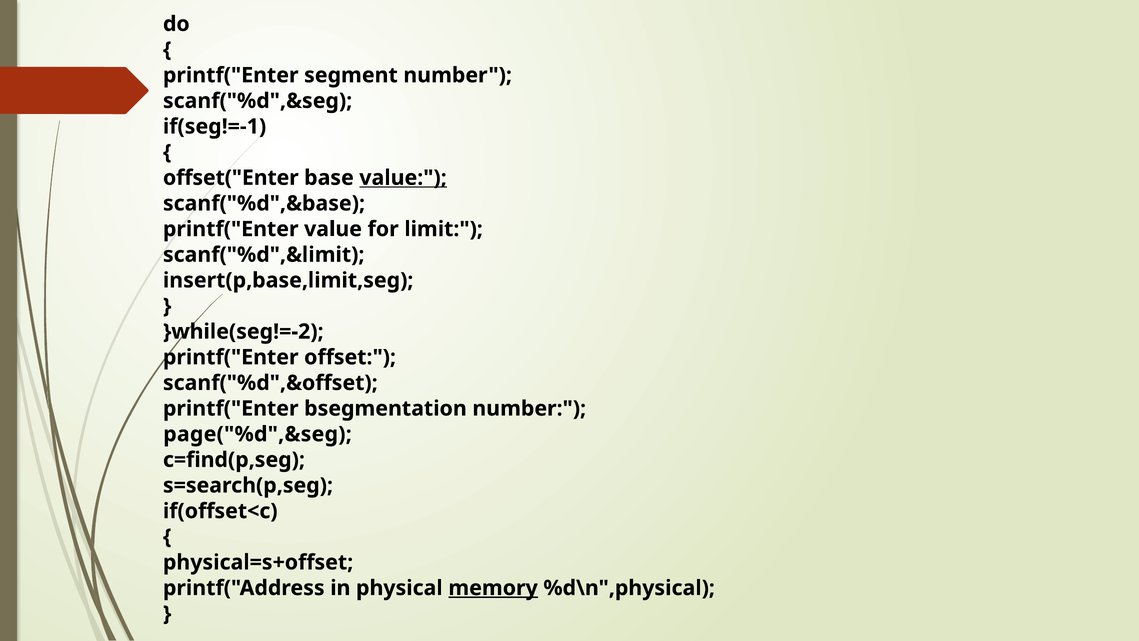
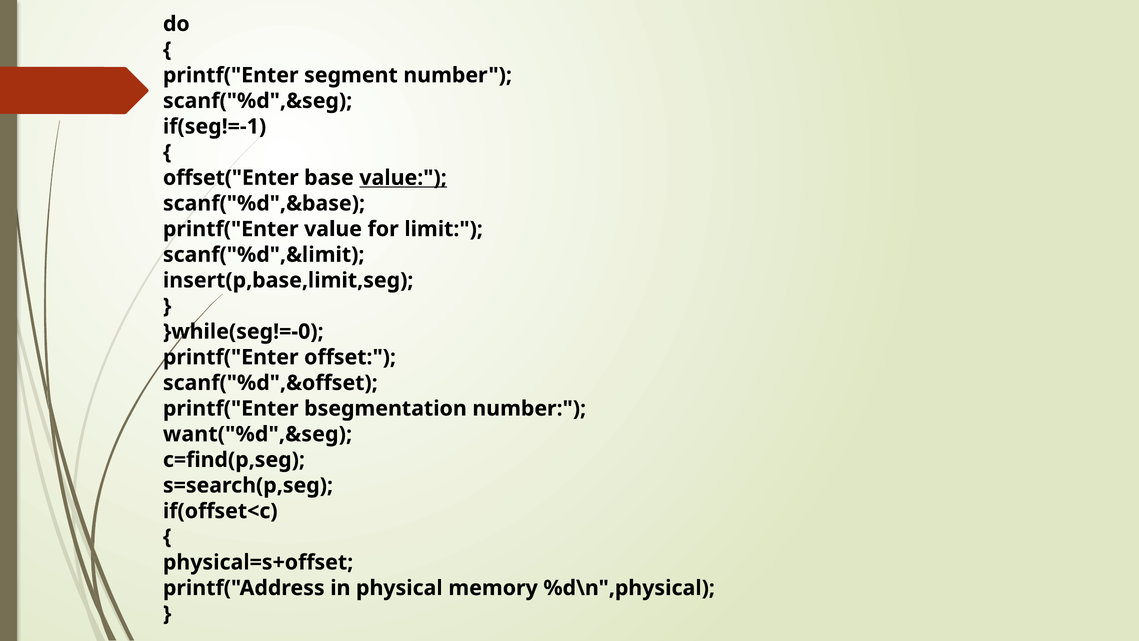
}while(seg!=-2: }while(seg!=-2 -> }while(seg!=-0
page("%d",&seg: page("%d",&seg -> want("%d",&seg
memory underline: present -> none
